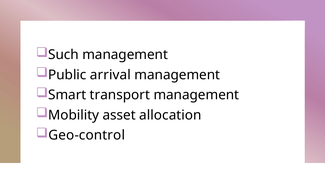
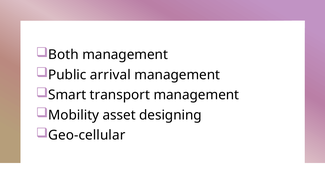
Such: Such -> Both
allocation: allocation -> designing
Geo-control: Geo-control -> Geo-cellular
